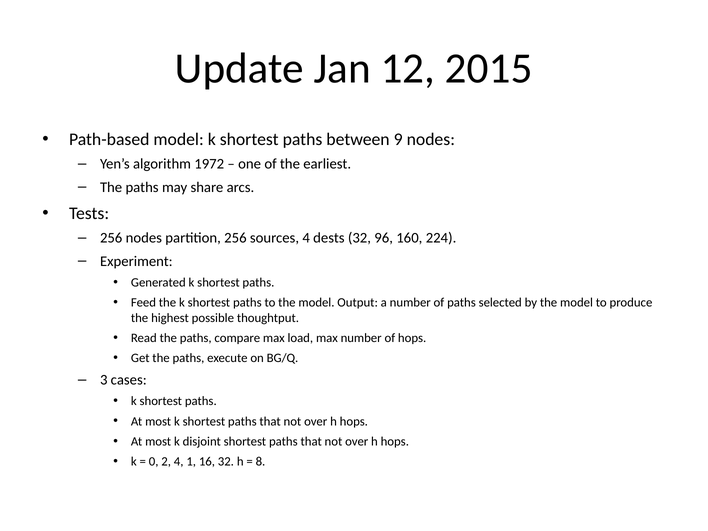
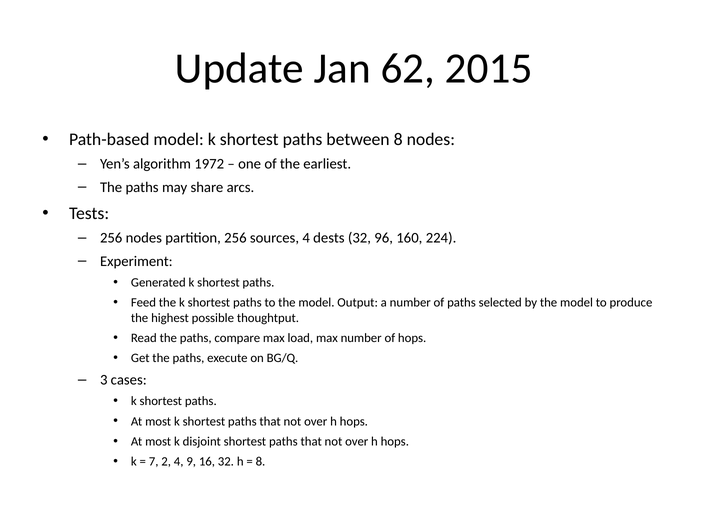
12: 12 -> 62
between 9: 9 -> 8
0: 0 -> 7
1: 1 -> 9
